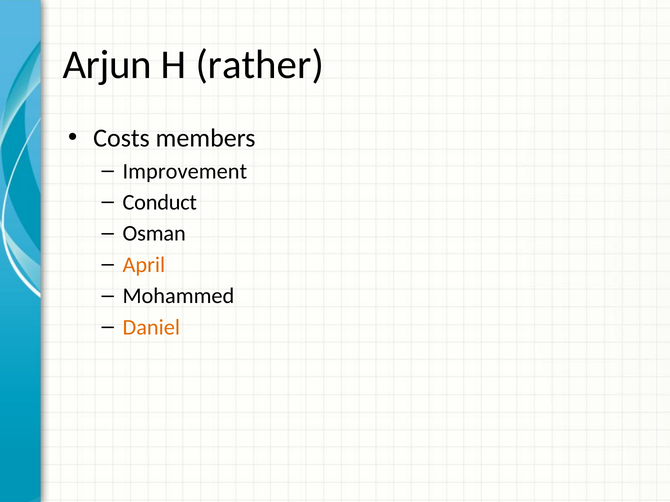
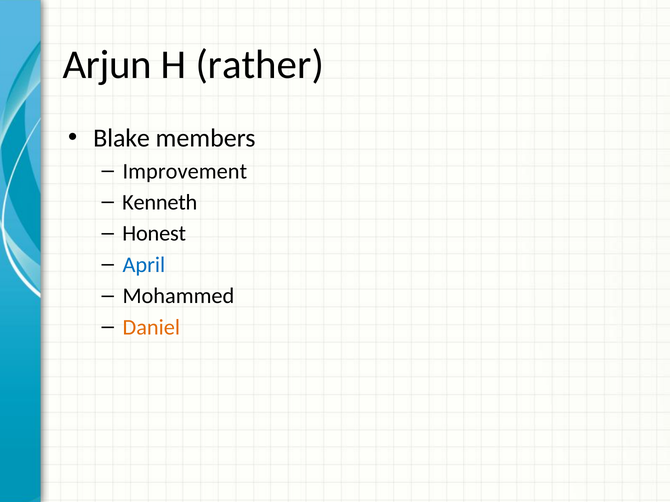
Costs: Costs -> Blake
Conduct: Conduct -> Kenneth
Osman: Osman -> Honest
April colour: orange -> blue
